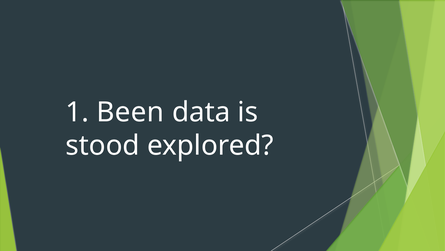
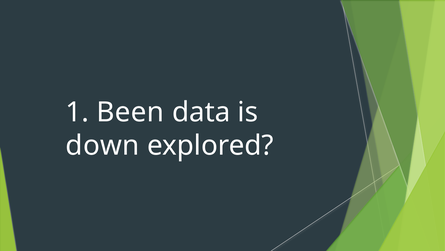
stood: stood -> down
